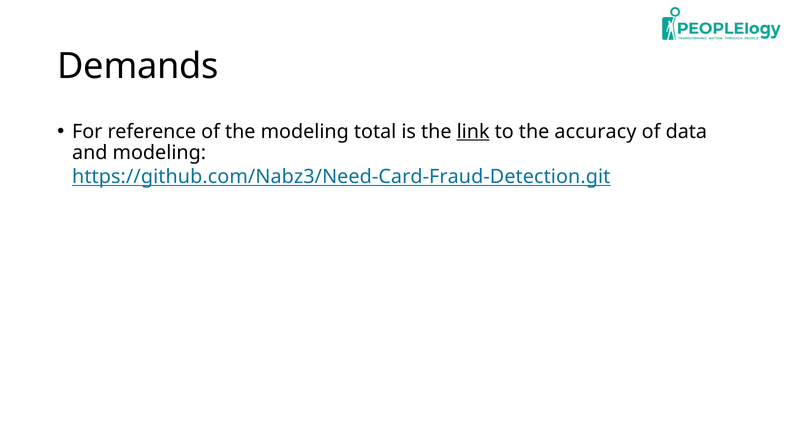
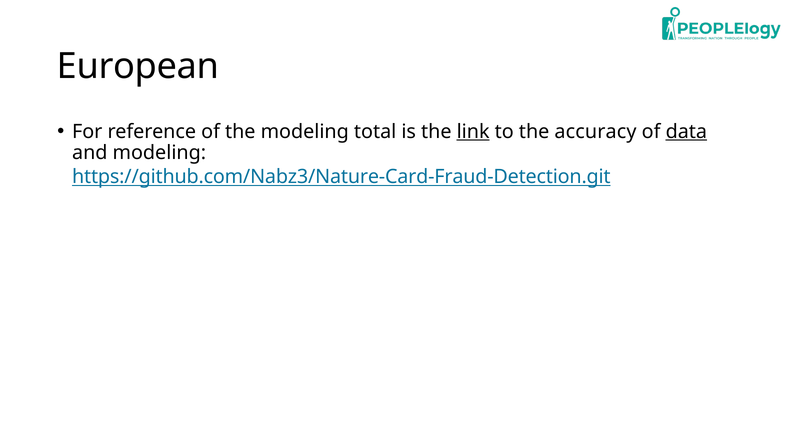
Demands: Demands -> European
data underline: none -> present
https://github.com/Nabz3/Need-Card-Fraud-Detection.git: https://github.com/Nabz3/Need-Card-Fraud-Detection.git -> https://github.com/Nabz3/Nature-Card-Fraud-Detection.git
